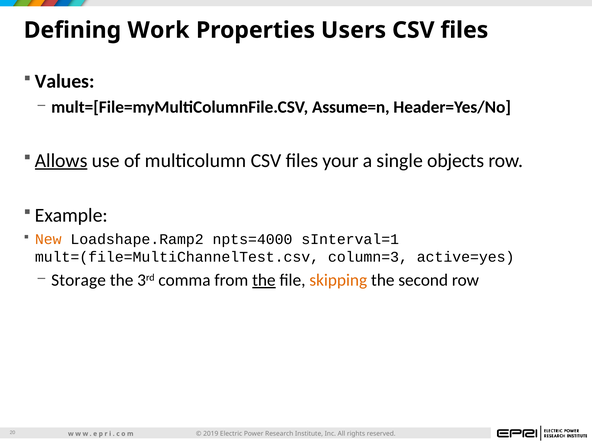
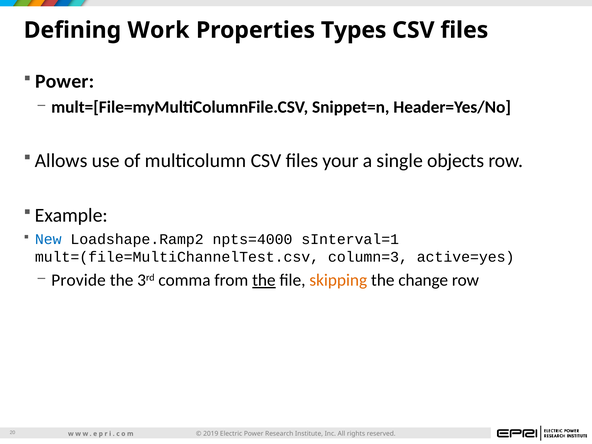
Users: Users -> Types
Values at (65, 81): Values -> Power
Assume=n: Assume=n -> Snippet=n
Allows underline: present -> none
New colour: orange -> blue
Storage: Storage -> Provide
second: second -> change
